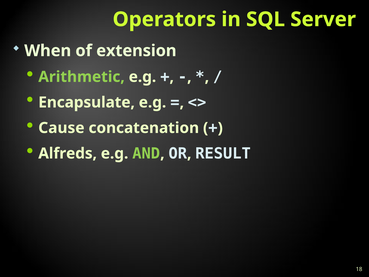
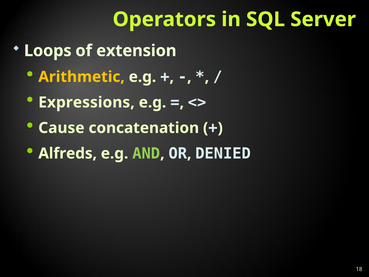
When: When -> Loops
Arithmetic colour: light green -> yellow
Encapsulate: Encapsulate -> Expressions
RESULT: RESULT -> DENIED
